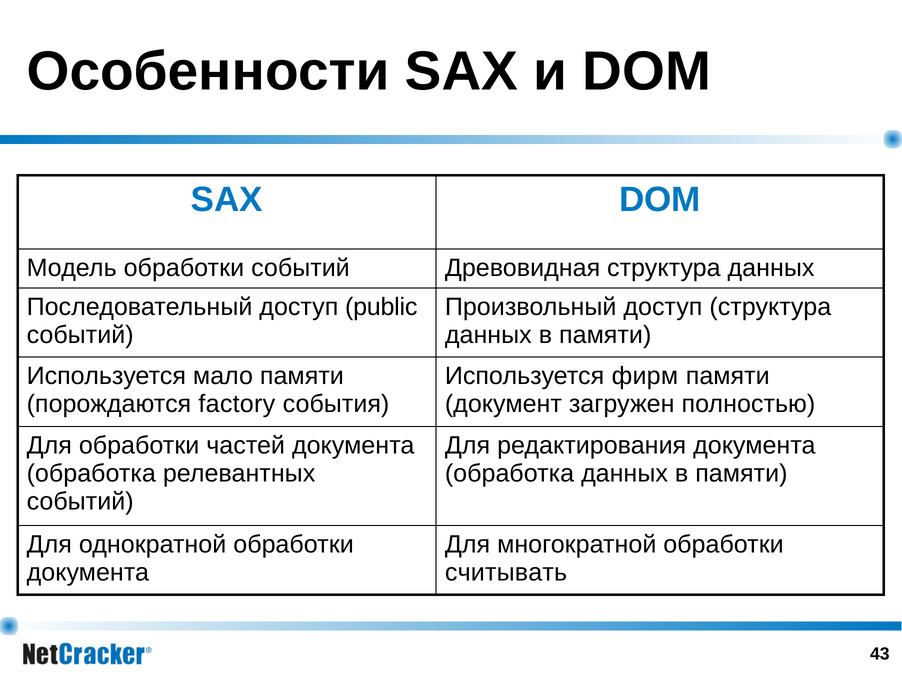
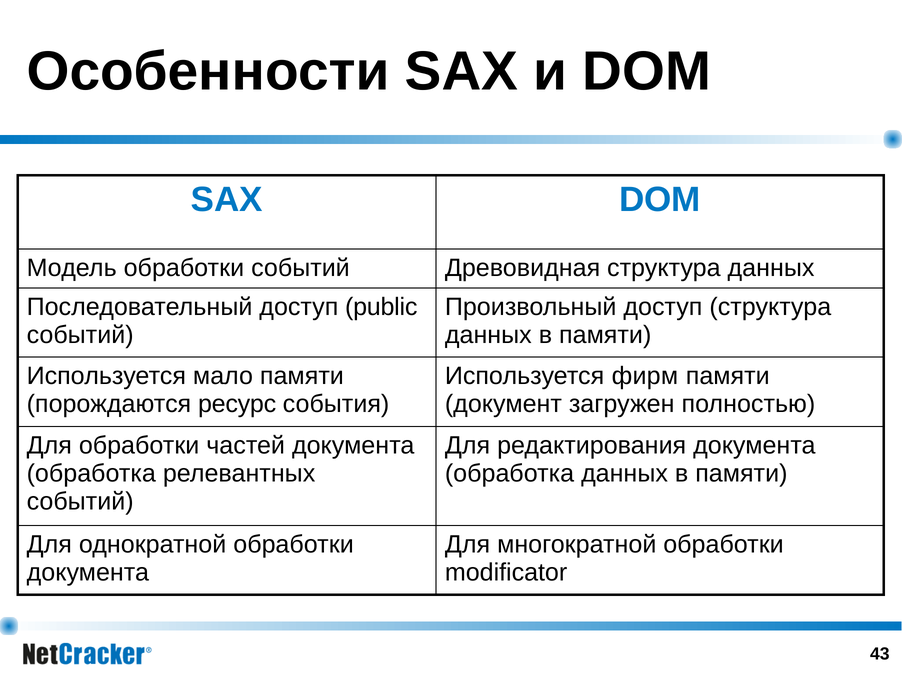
factory: factory -> ресурс
считывать: считывать -> modificator
